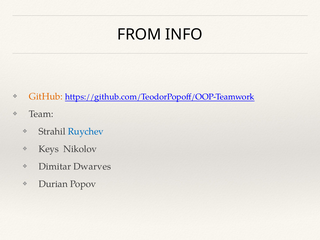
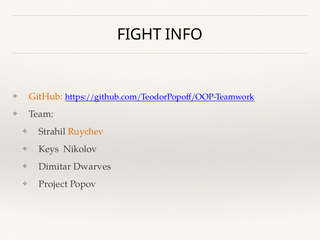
FROM: FROM -> FIGHT
Ruychev colour: blue -> orange
Durian: Durian -> Project
